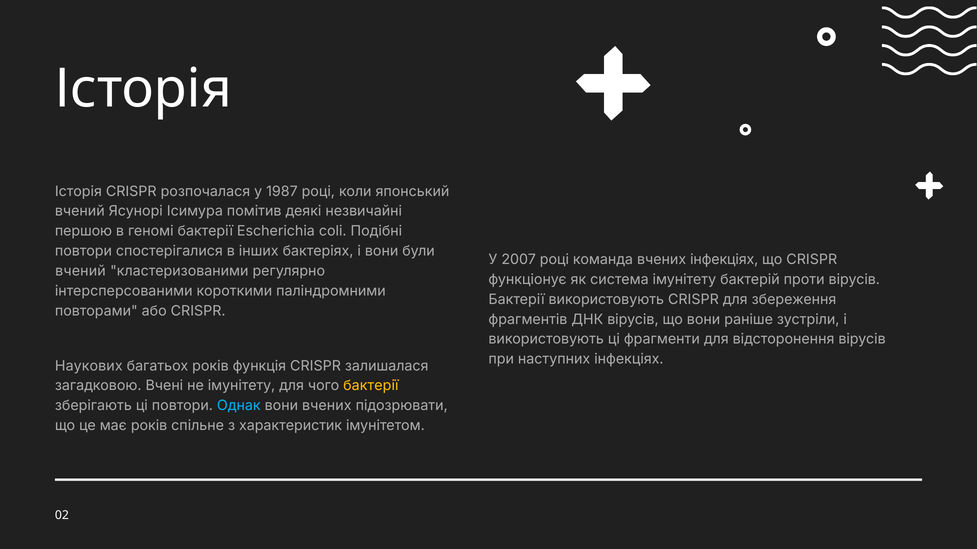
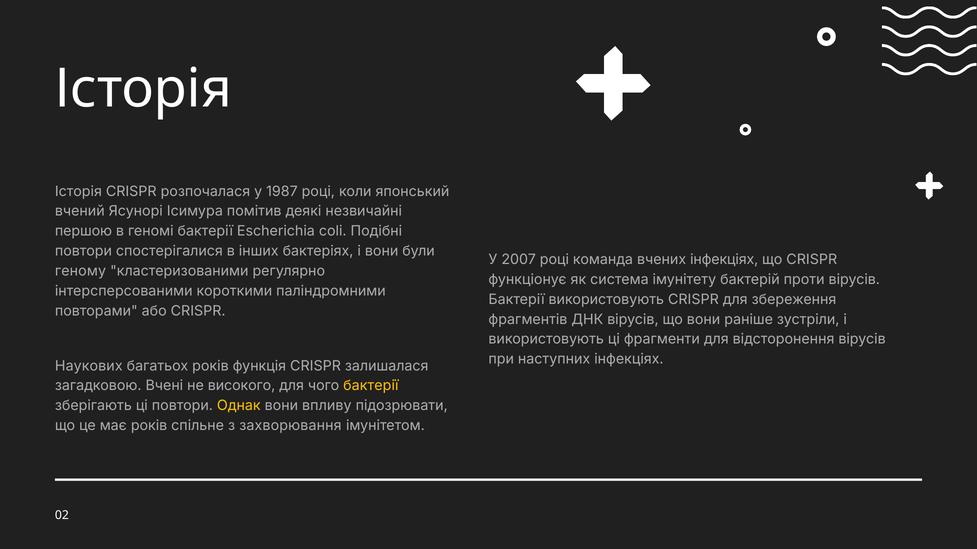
вчений at (80, 271): вчений -> геному
не імунітету: імунітету -> високого
Однак colour: light blue -> yellow
вони вчених: вчених -> впливу
характеристик: характеристик -> захворювання
